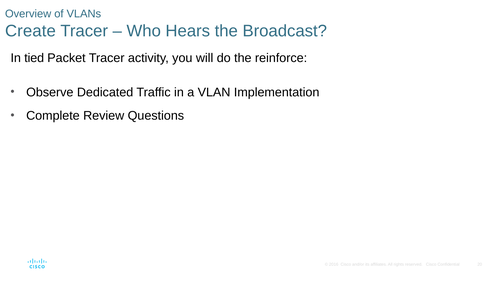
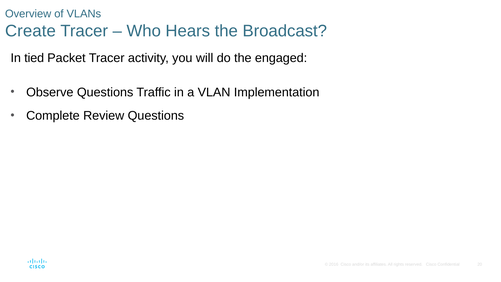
reinforce: reinforce -> engaged
Observe Dedicated: Dedicated -> Questions
